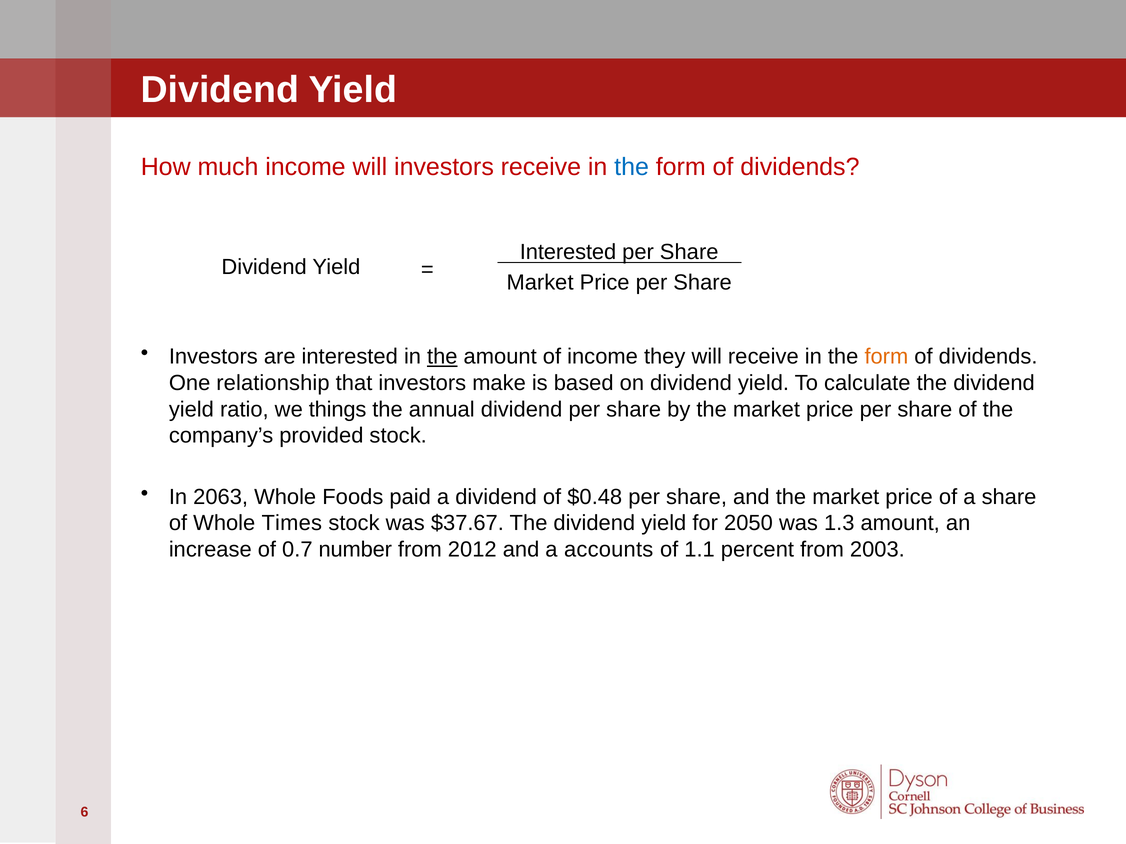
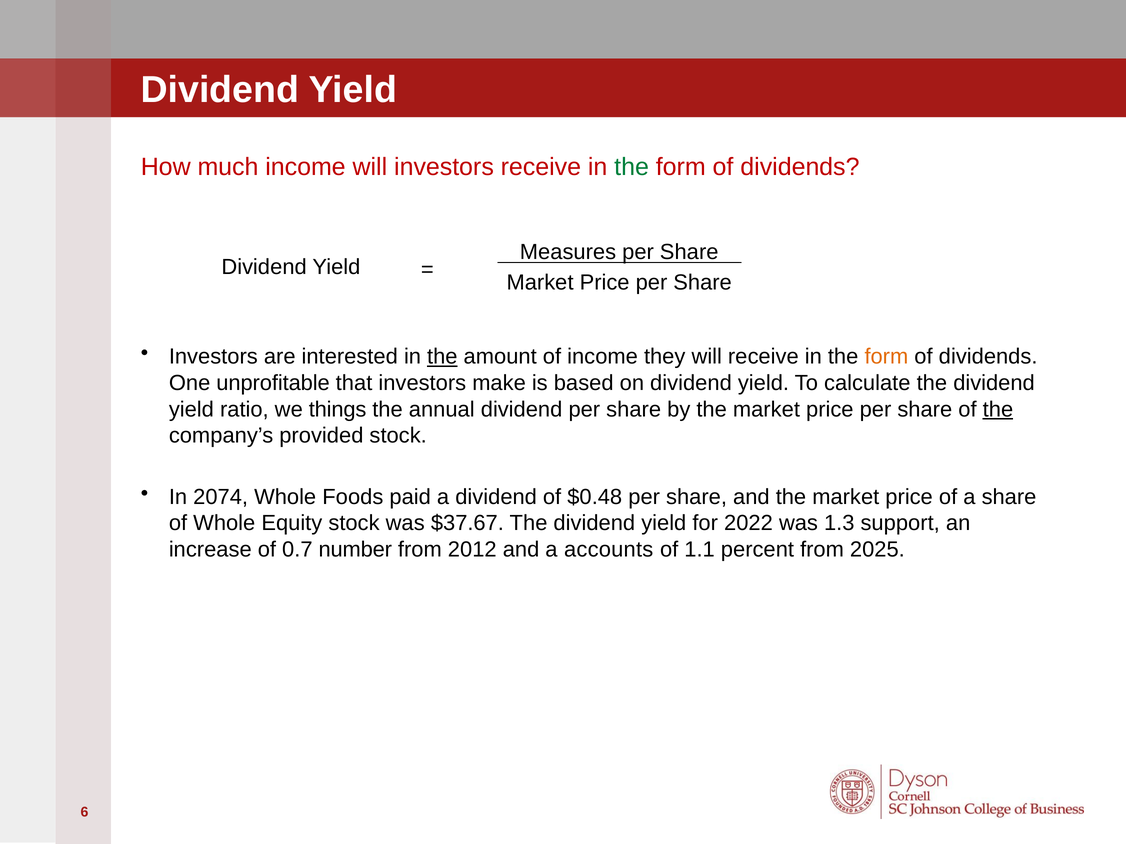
the at (632, 167) colour: blue -> green
Interested at (568, 252): Interested -> Measures
relationship: relationship -> unprofitable
the at (998, 410) underline: none -> present
2063: 2063 -> 2074
Times: Times -> Equity
2050: 2050 -> 2022
1.3 amount: amount -> support
2003: 2003 -> 2025
